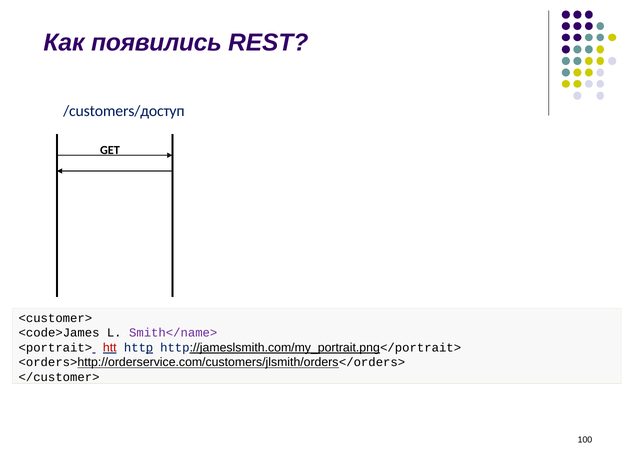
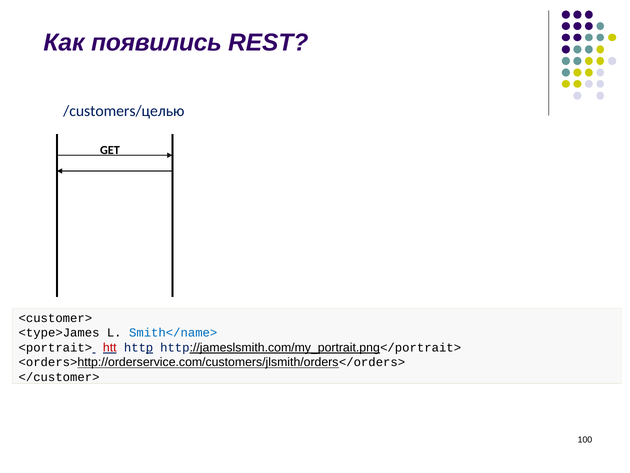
/customers/доступ: /customers/доступ -> /customers/целью
<code>James: <code>James -> <type>James
Smith</name> colour: purple -> blue
